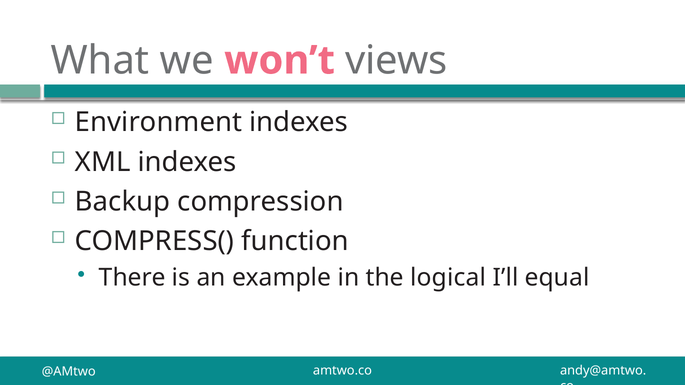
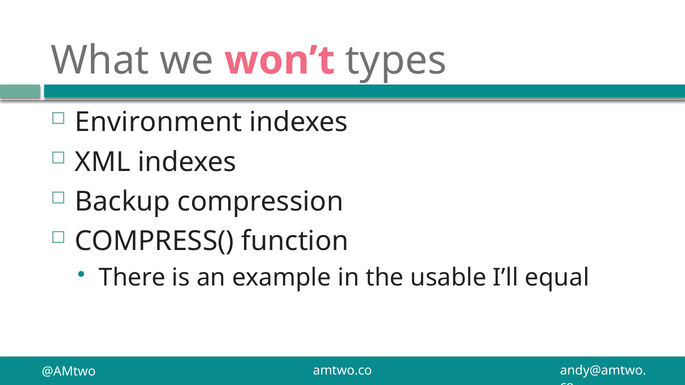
views: views -> types
logical: logical -> usable
